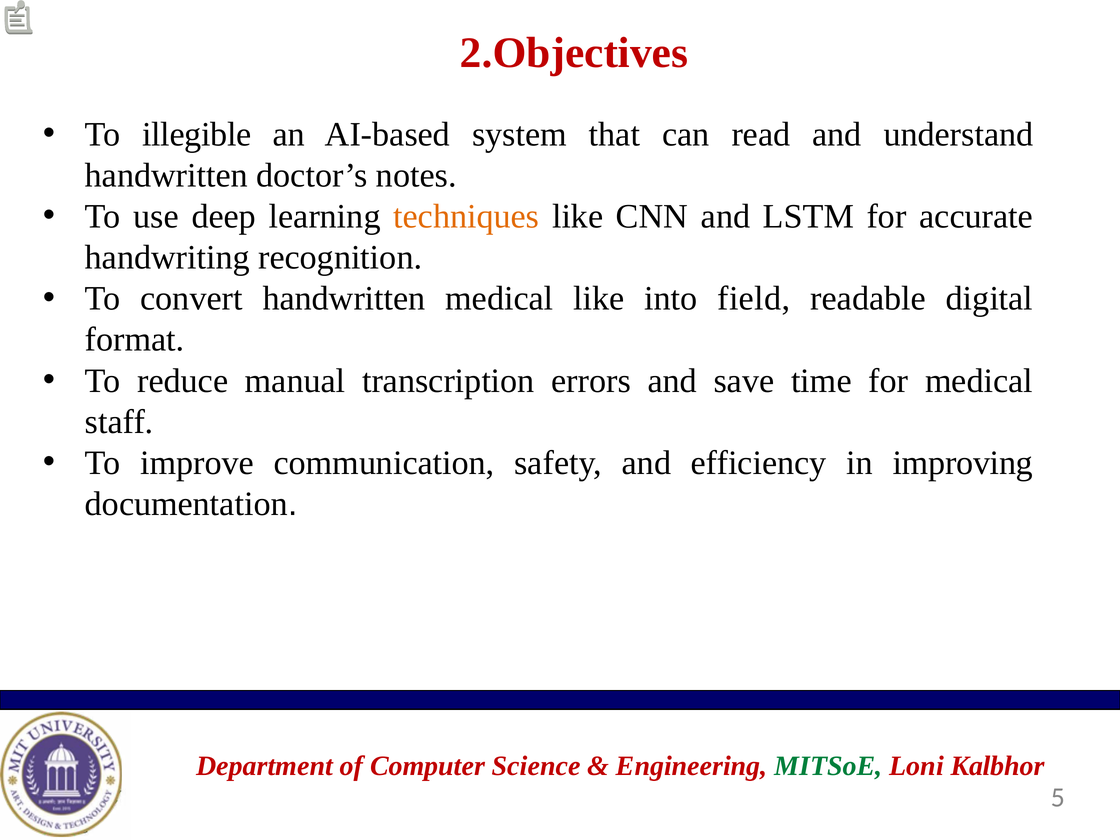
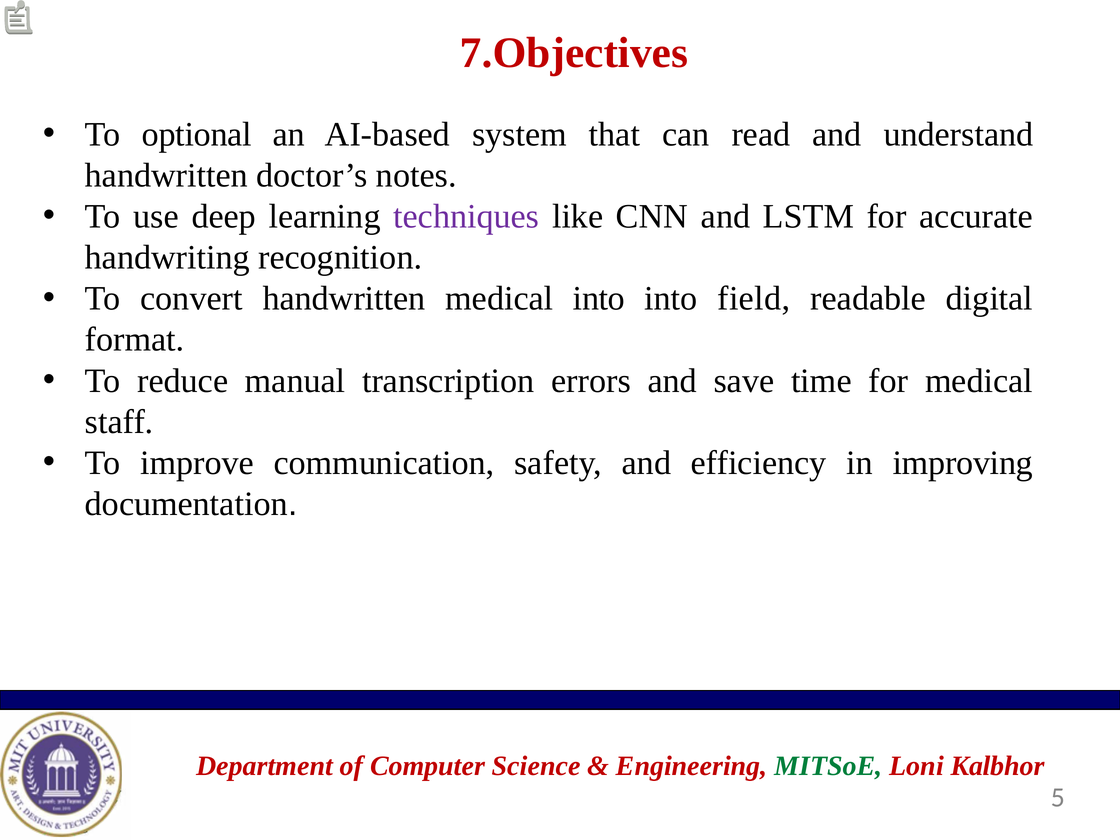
2.Objectives: 2.Objectives -> 7.Objectives
illegible: illegible -> optional
techniques colour: orange -> purple
medical like: like -> into
